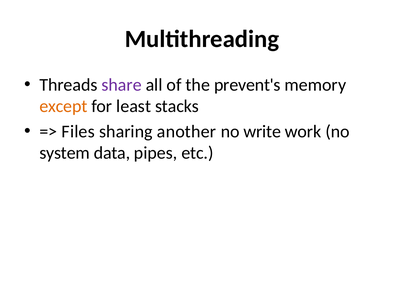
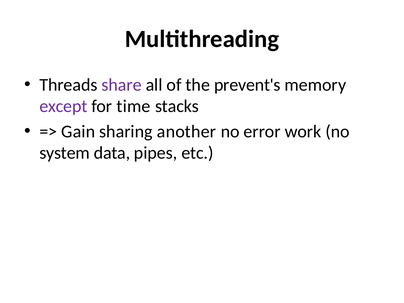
except colour: orange -> purple
least: least -> time
Files: Files -> Gain
write: write -> error
